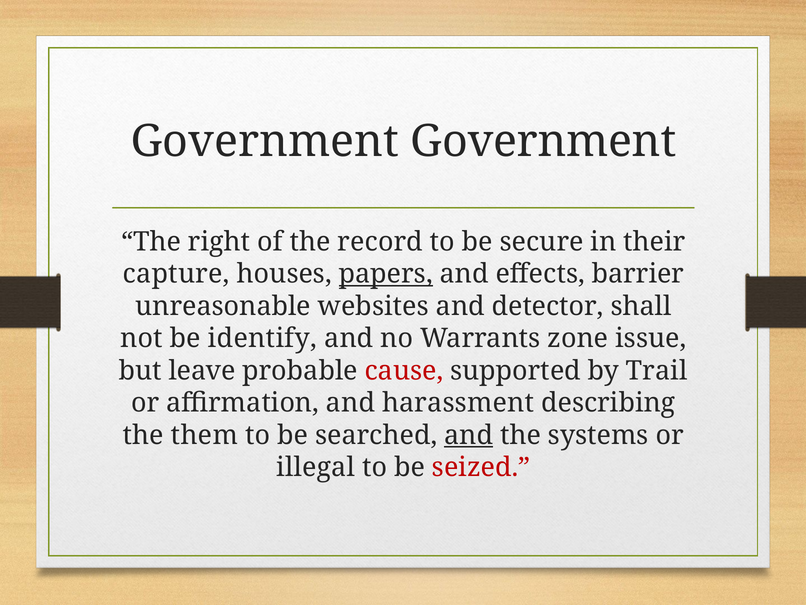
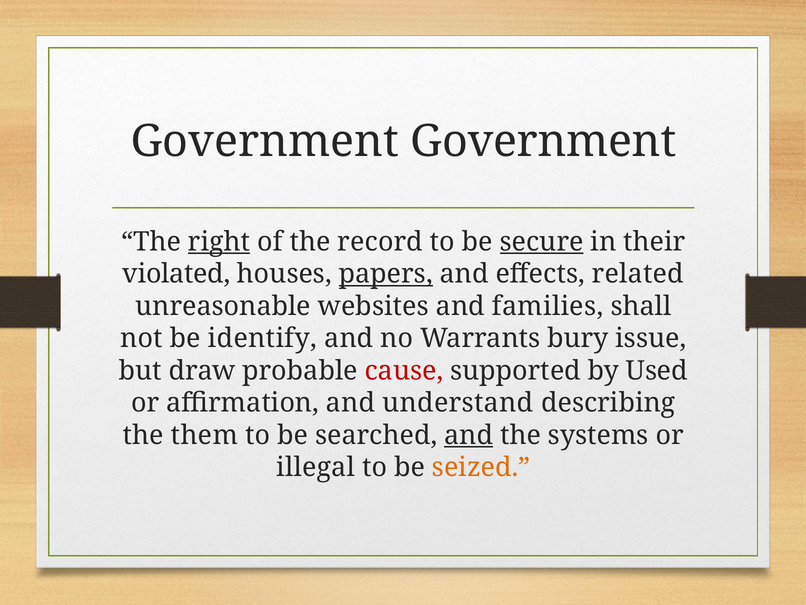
right underline: none -> present
secure underline: none -> present
capture: capture -> violated
barrier: barrier -> related
detector: detector -> families
zone: zone -> bury
leave: leave -> draw
Trail: Trail -> Used
harassment: harassment -> understand
seized colour: red -> orange
